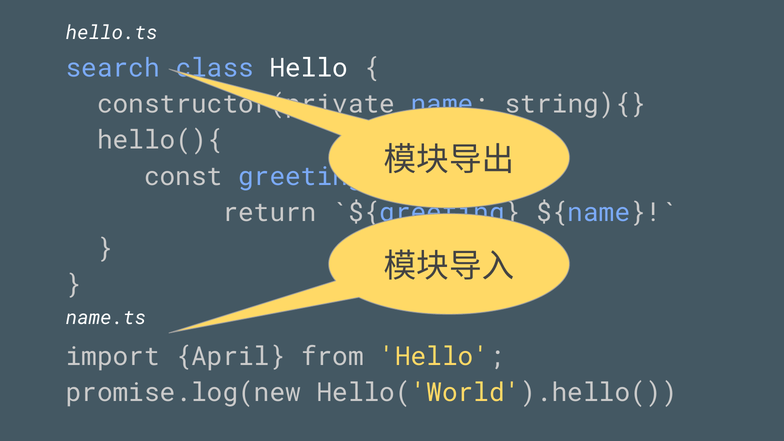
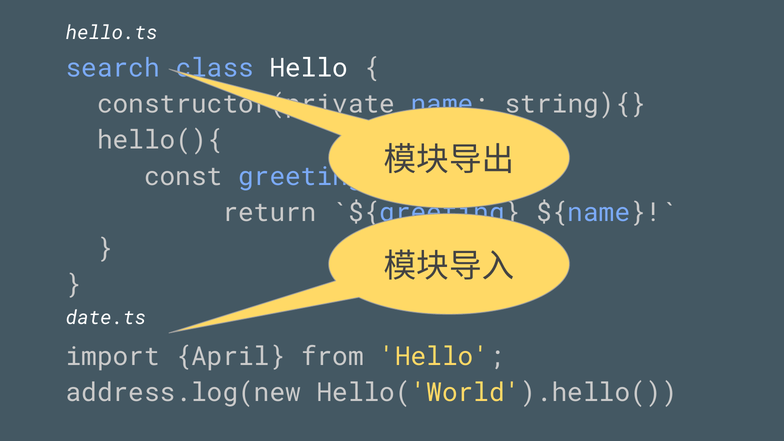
name.ts: name.ts -> date.ts
promise.log(new: promise.log(new -> address.log(new
